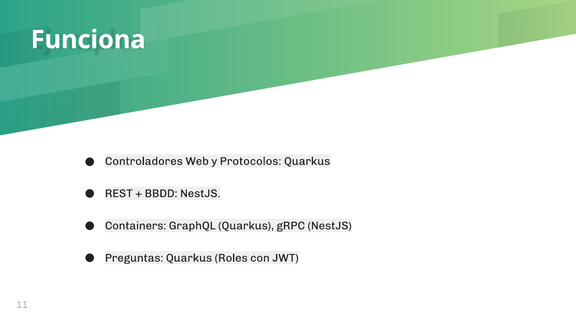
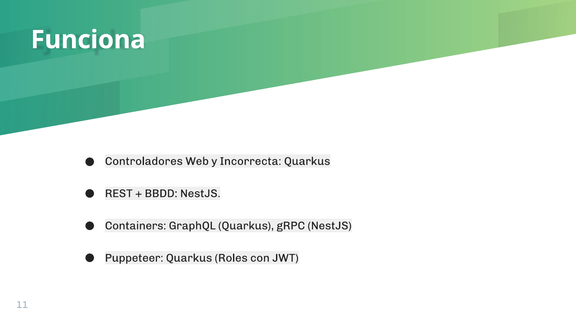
Protocolos: Protocolos -> Incorrecta
Preguntas: Preguntas -> Puppeteer
